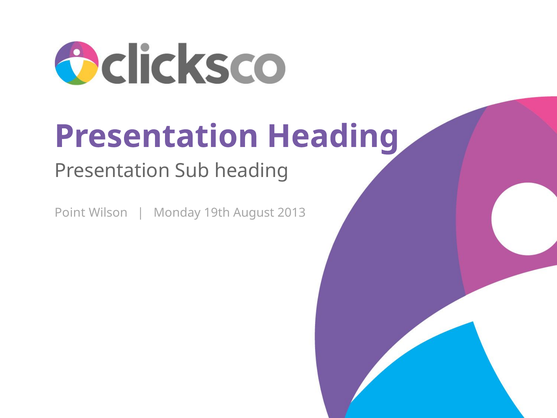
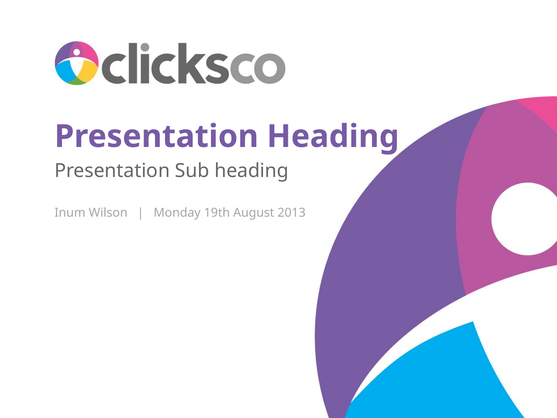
Point: Point -> Inum
